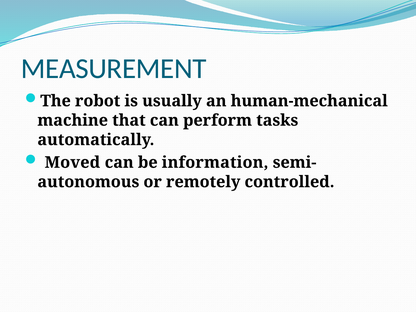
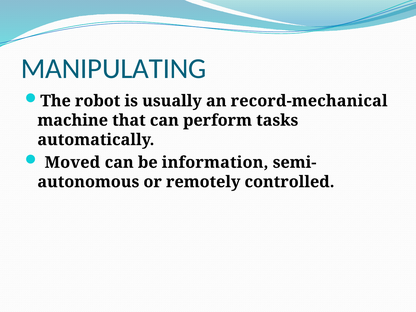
MEASUREMENT: MEASUREMENT -> MANIPULATING
human-mechanical: human-mechanical -> record-mechanical
